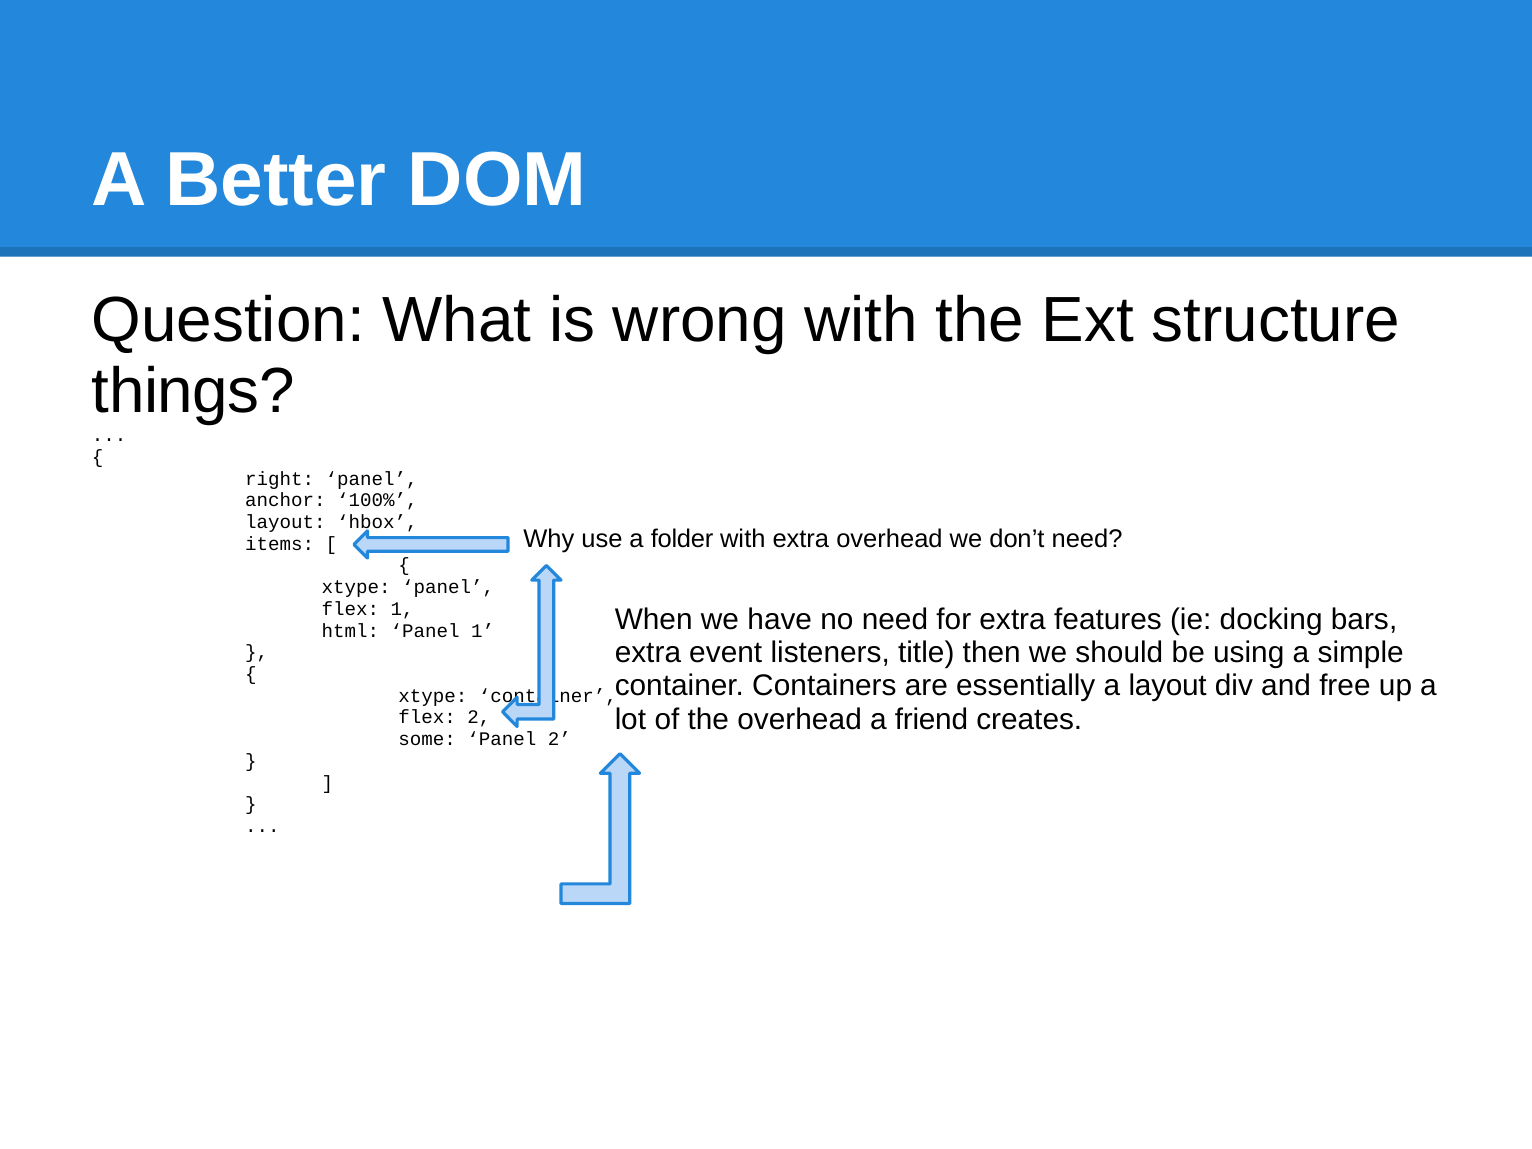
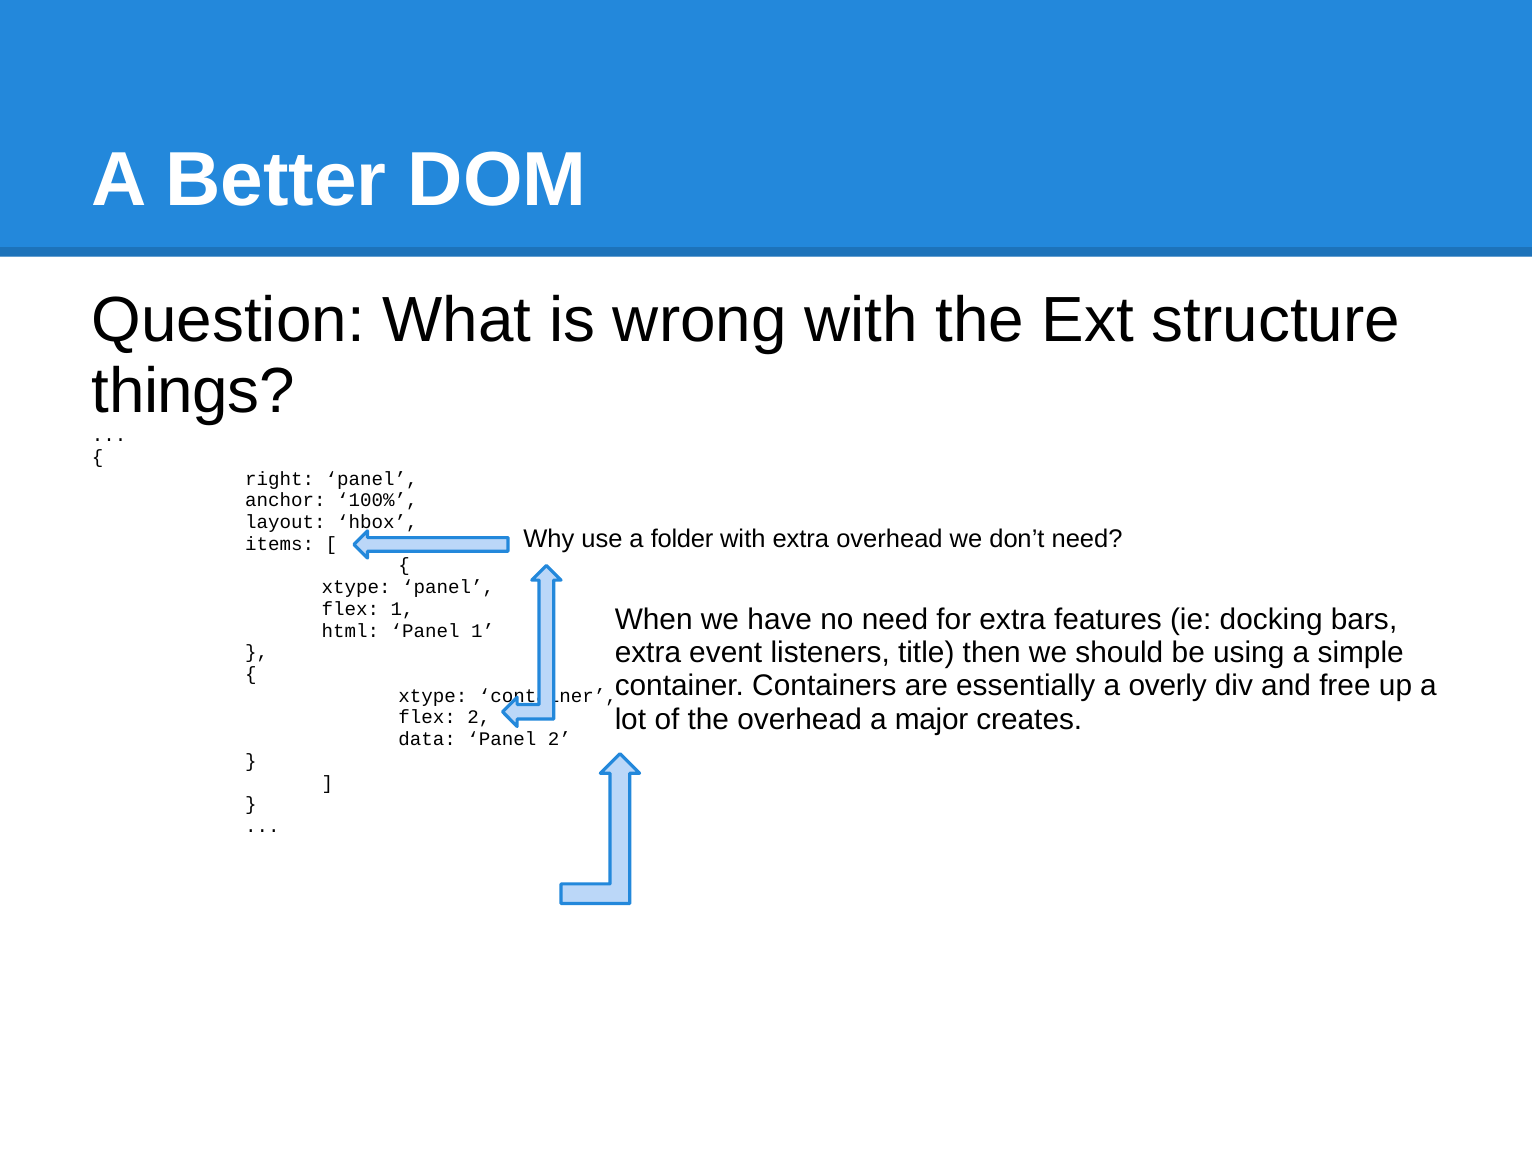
a layout: layout -> overly
friend: friend -> major
some: some -> data
